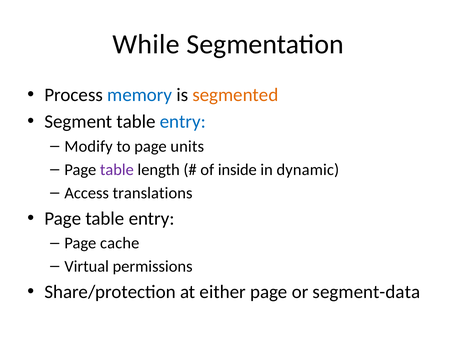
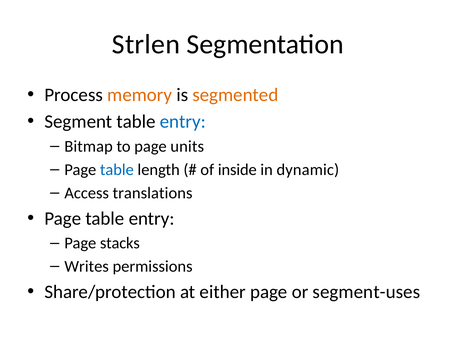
While: While -> Strlen
memory colour: blue -> orange
Modify: Modify -> Bitmap
table at (117, 170) colour: purple -> blue
cache: cache -> stacks
Virtual: Virtual -> Writes
segment-data: segment-data -> segment-uses
